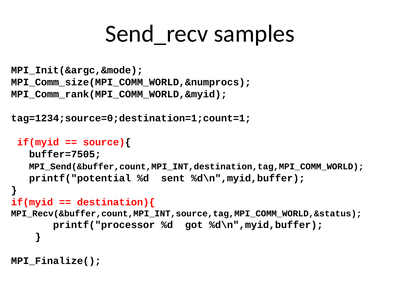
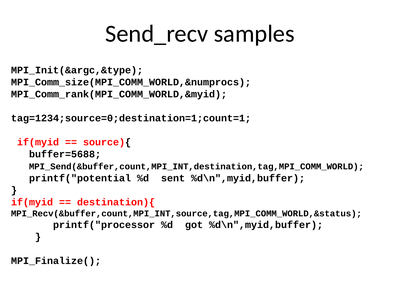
MPI_Init(&argc,&mode: MPI_Init(&argc,&mode -> MPI_Init(&argc,&type
buffer=7505: buffer=7505 -> buffer=5688
